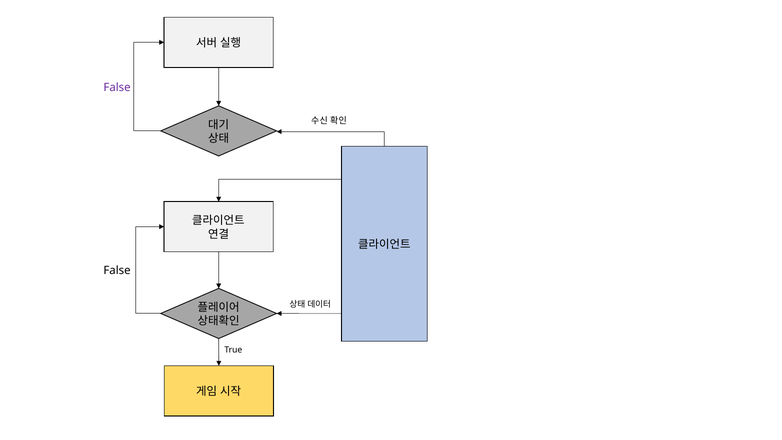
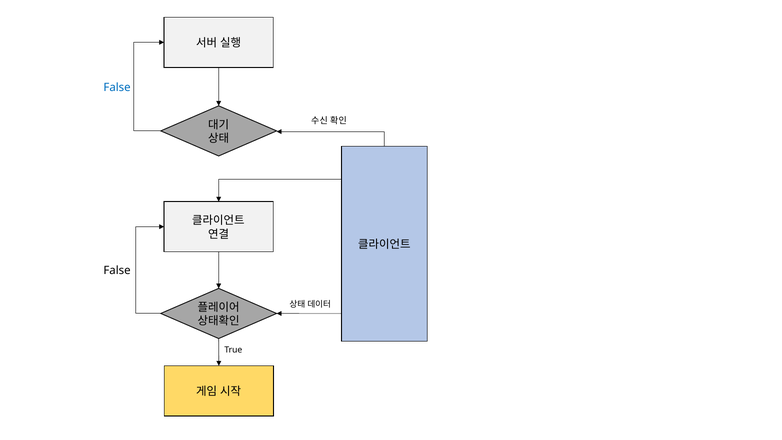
False at (117, 87) colour: purple -> blue
